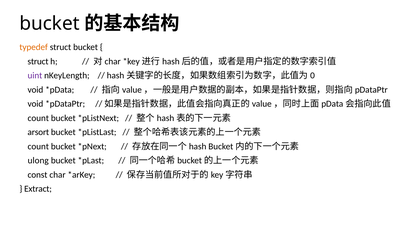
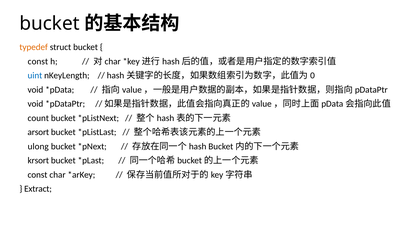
struct at (38, 61): struct -> const
uint colour: purple -> blue
count at (38, 146): count -> ulong
ulong: ulong -> krsort
